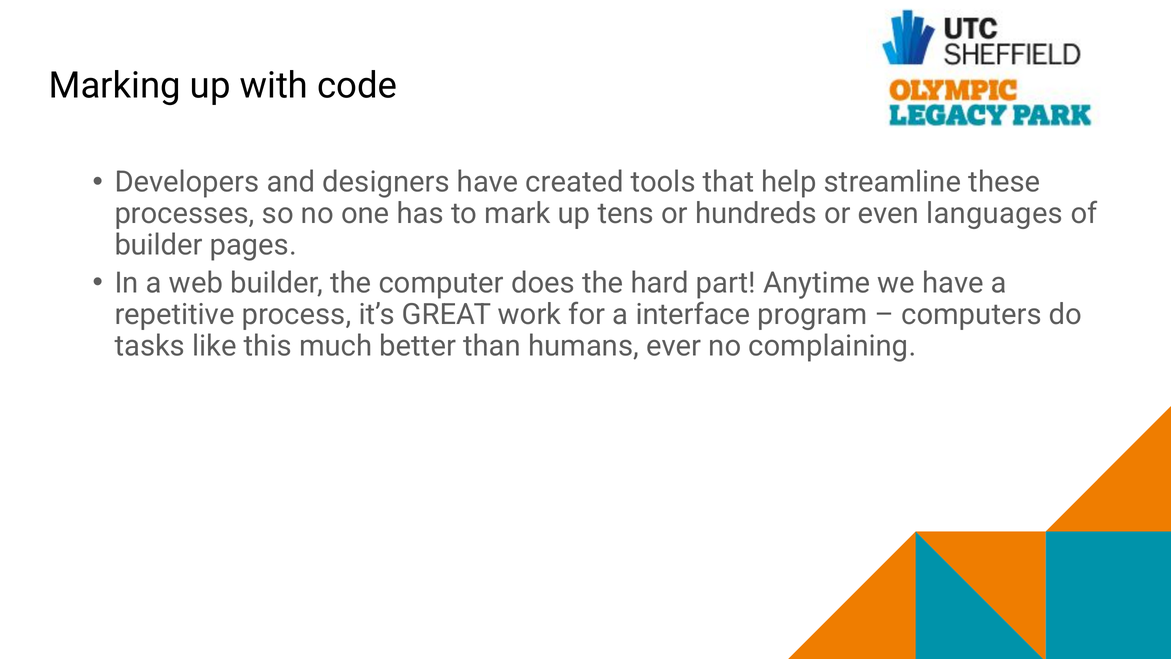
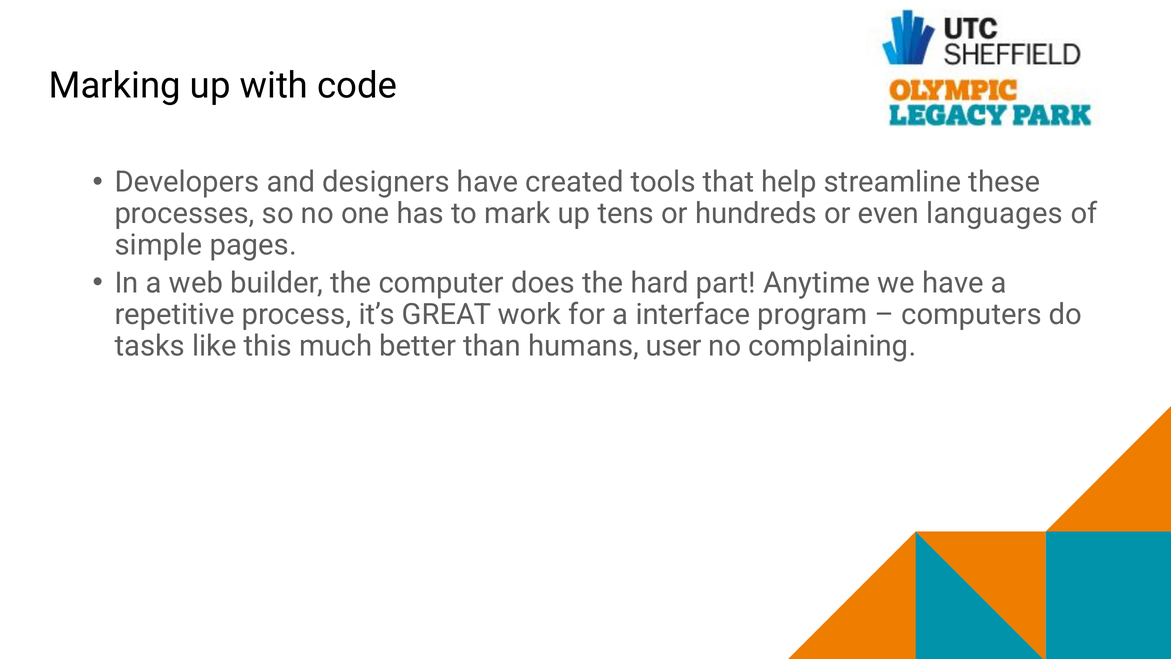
builder at (159, 245): builder -> simple
ever: ever -> user
